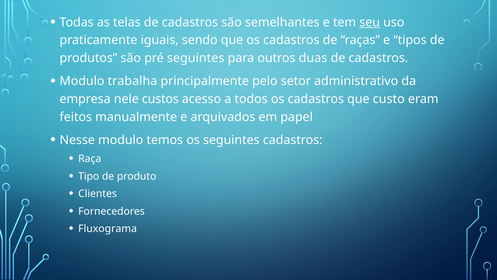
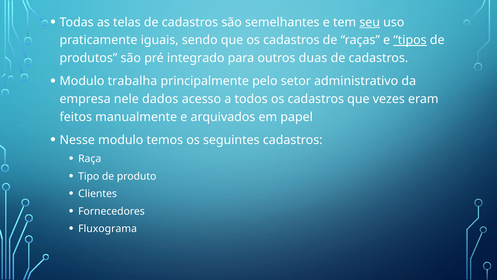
tipos underline: none -> present
pré seguintes: seguintes -> integrado
custos: custos -> dados
custo: custo -> vezes
